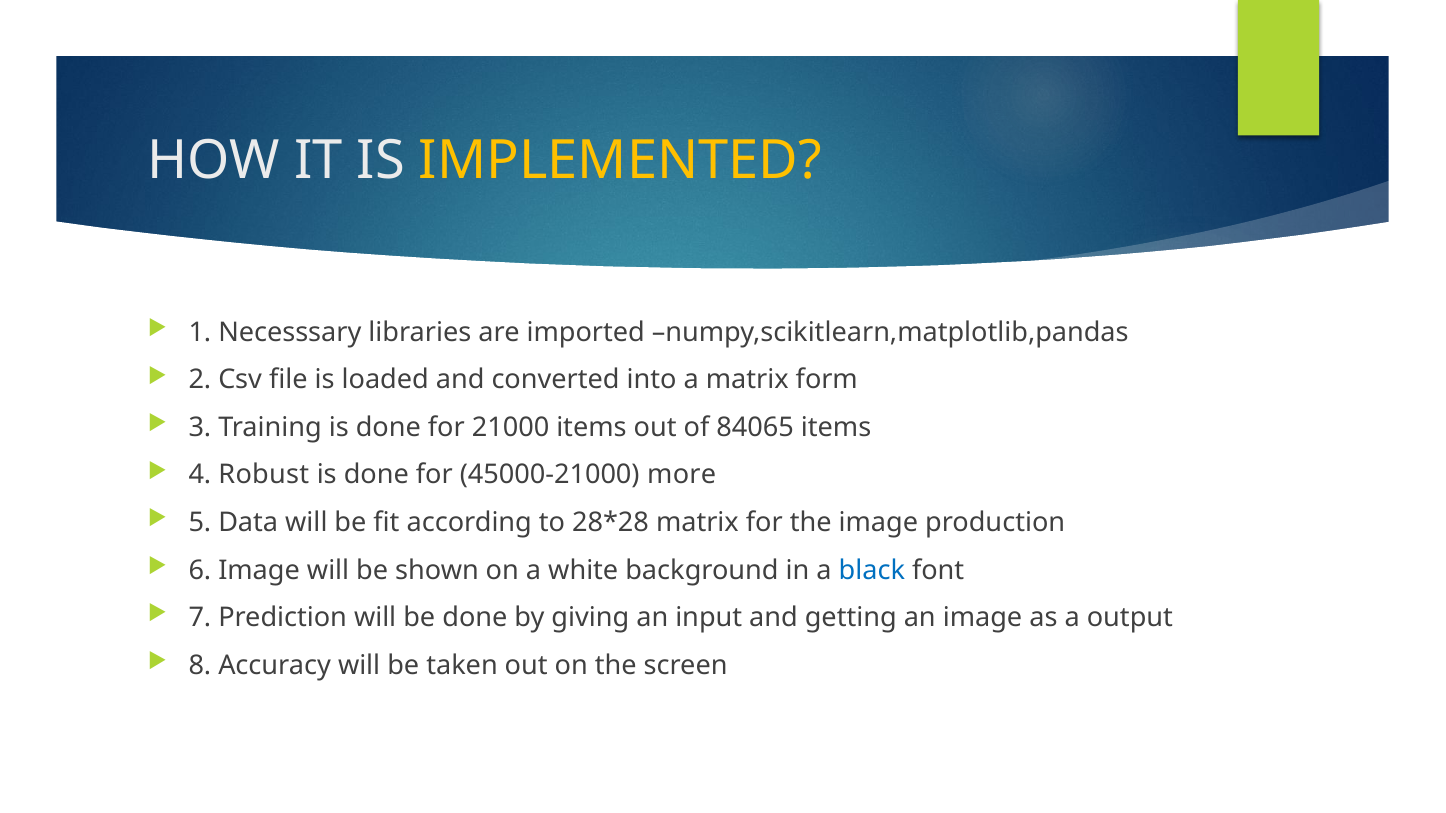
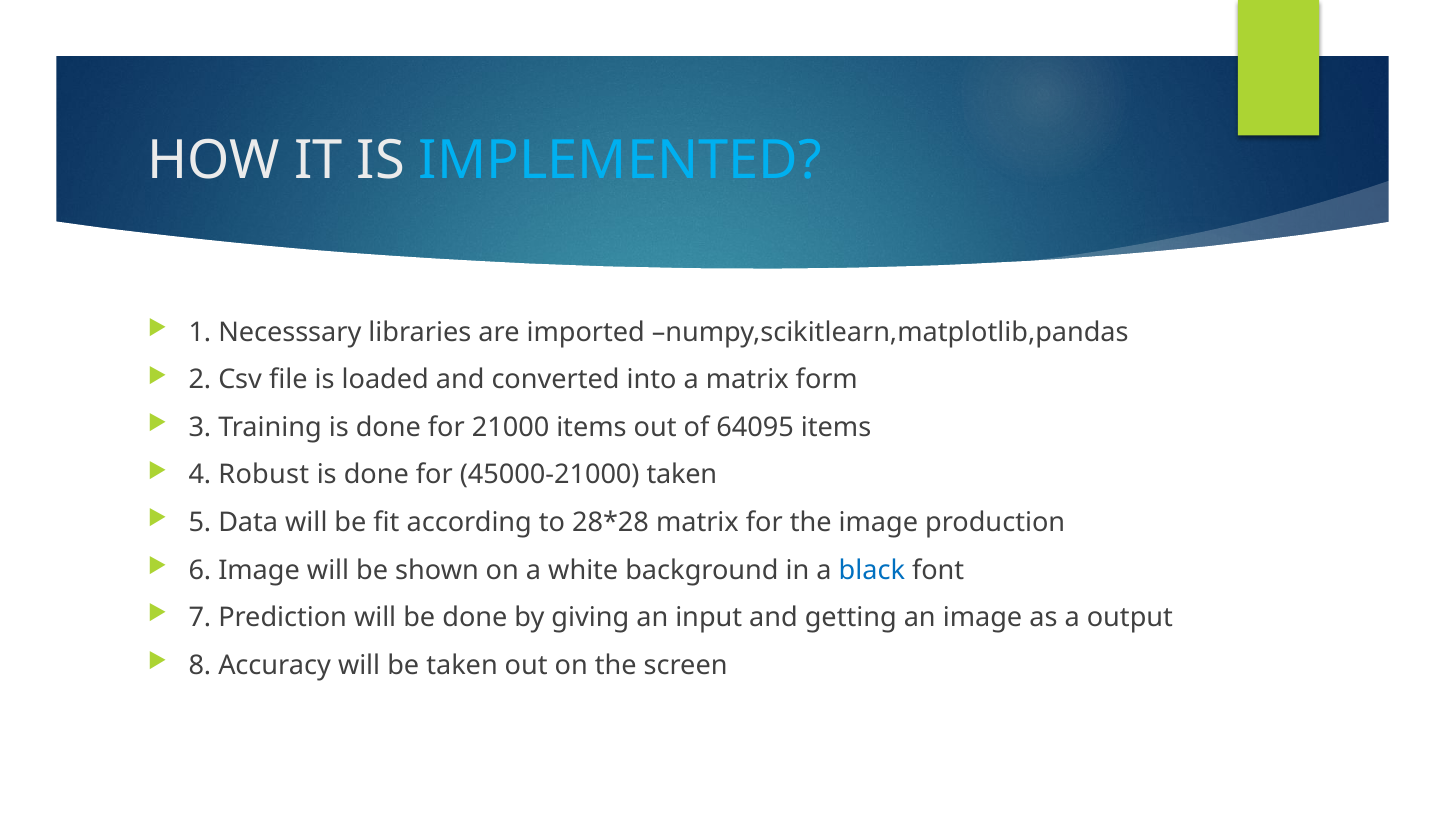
IMPLEMENTED colour: yellow -> light blue
84065: 84065 -> 64095
45000-21000 more: more -> taken
